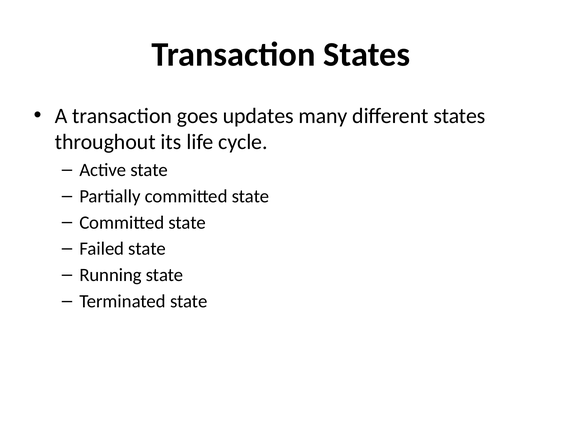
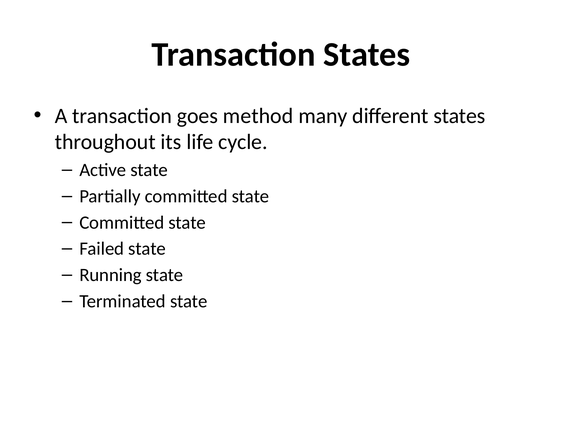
updates: updates -> method
